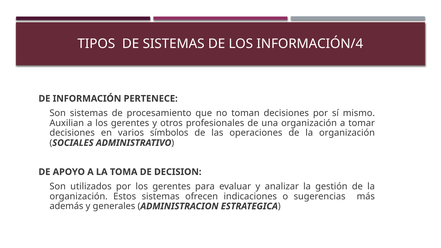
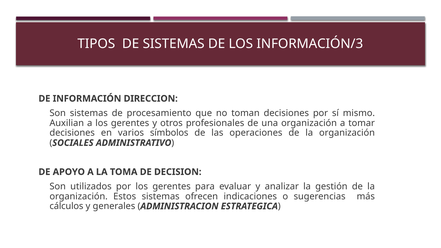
INFORMACIÓN/4: INFORMACIÓN/4 -> INFORMACIÓN/3
PERTENECE: PERTENECE -> DIRECCION
además: además -> cálculos
